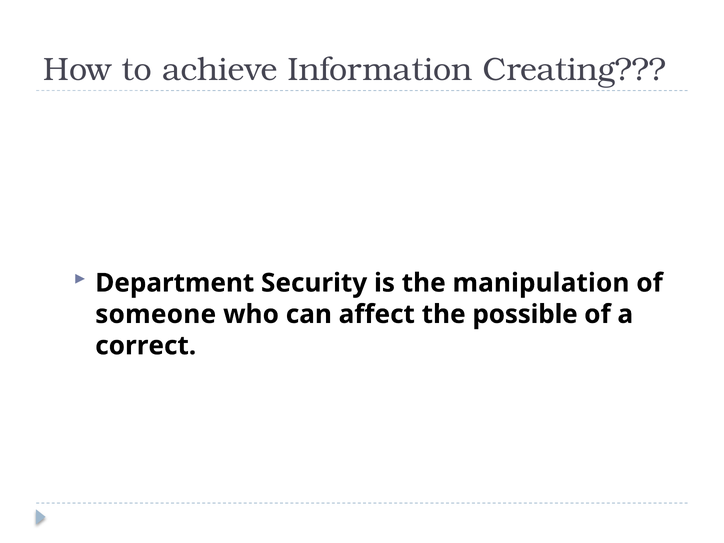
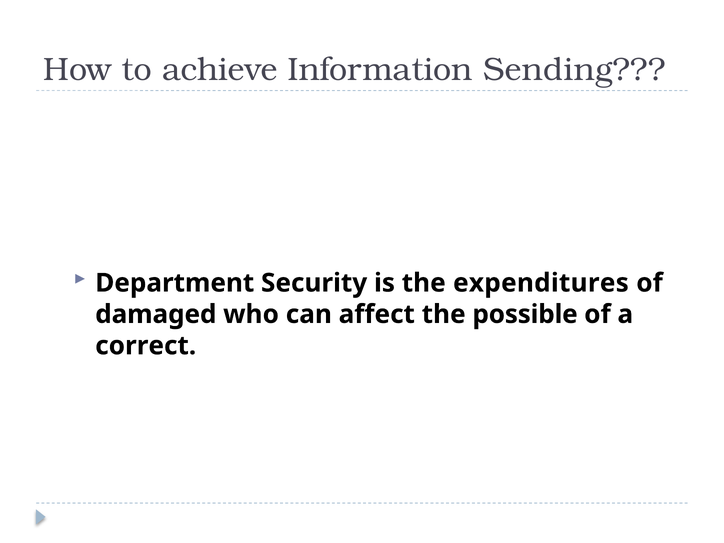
Creating: Creating -> Sending
manipulation: manipulation -> expenditures
someone: someone -> damaged
